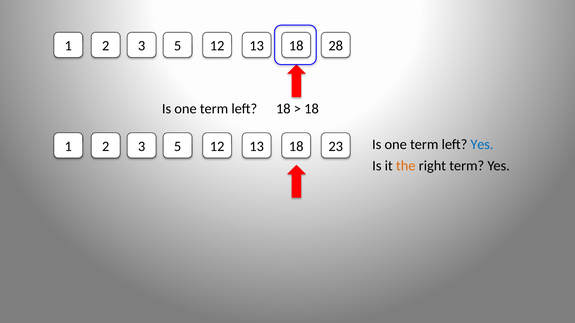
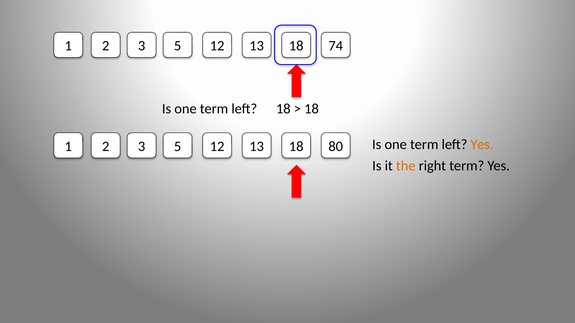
28: 28 -> 74
Yes at (482, 145) colour: blue -> orange
23: 23 -> 80
